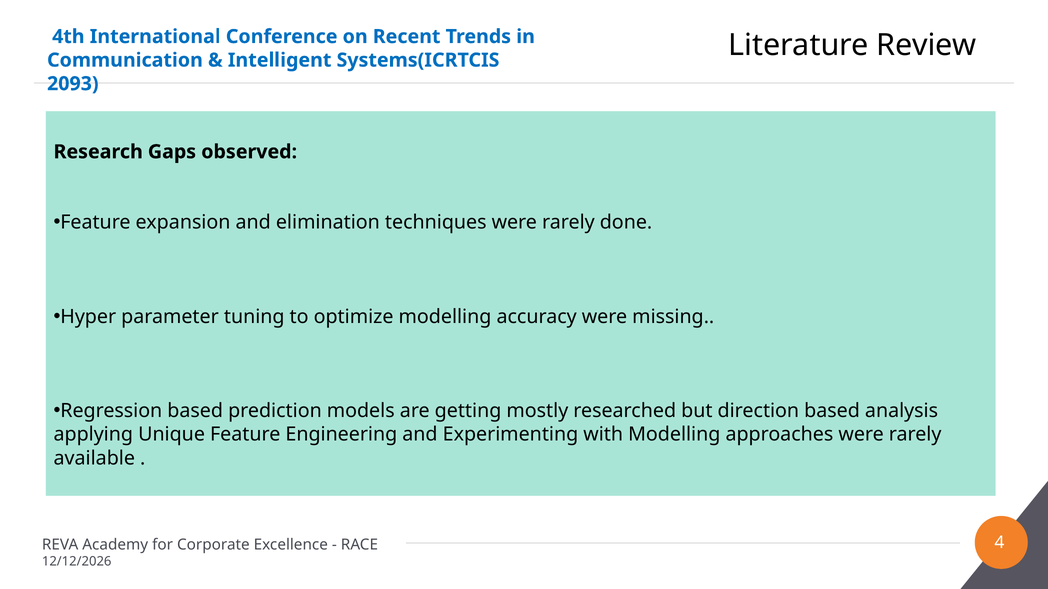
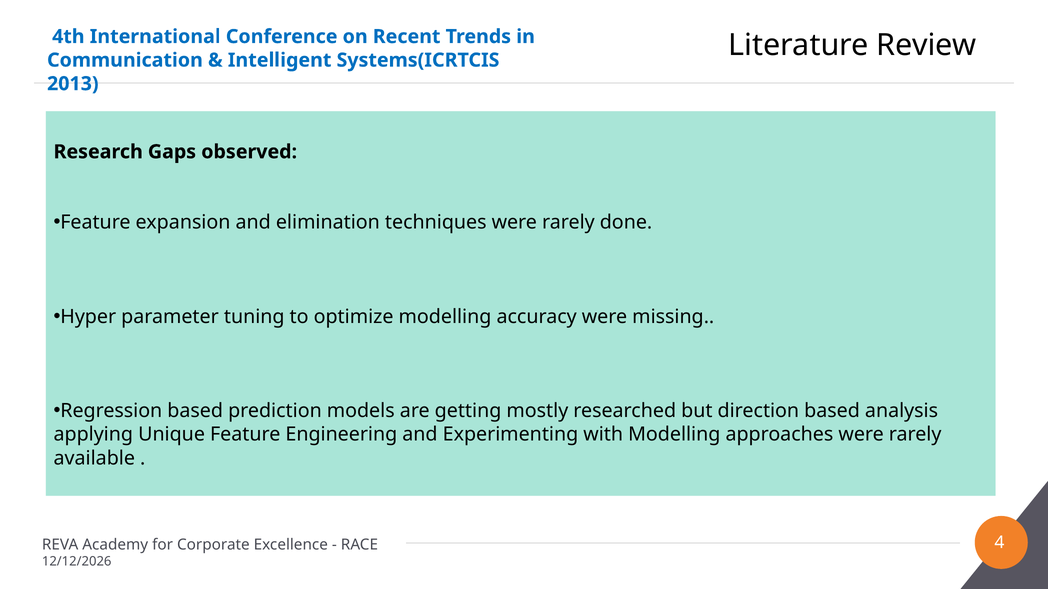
2093: 2093 -> 2013
